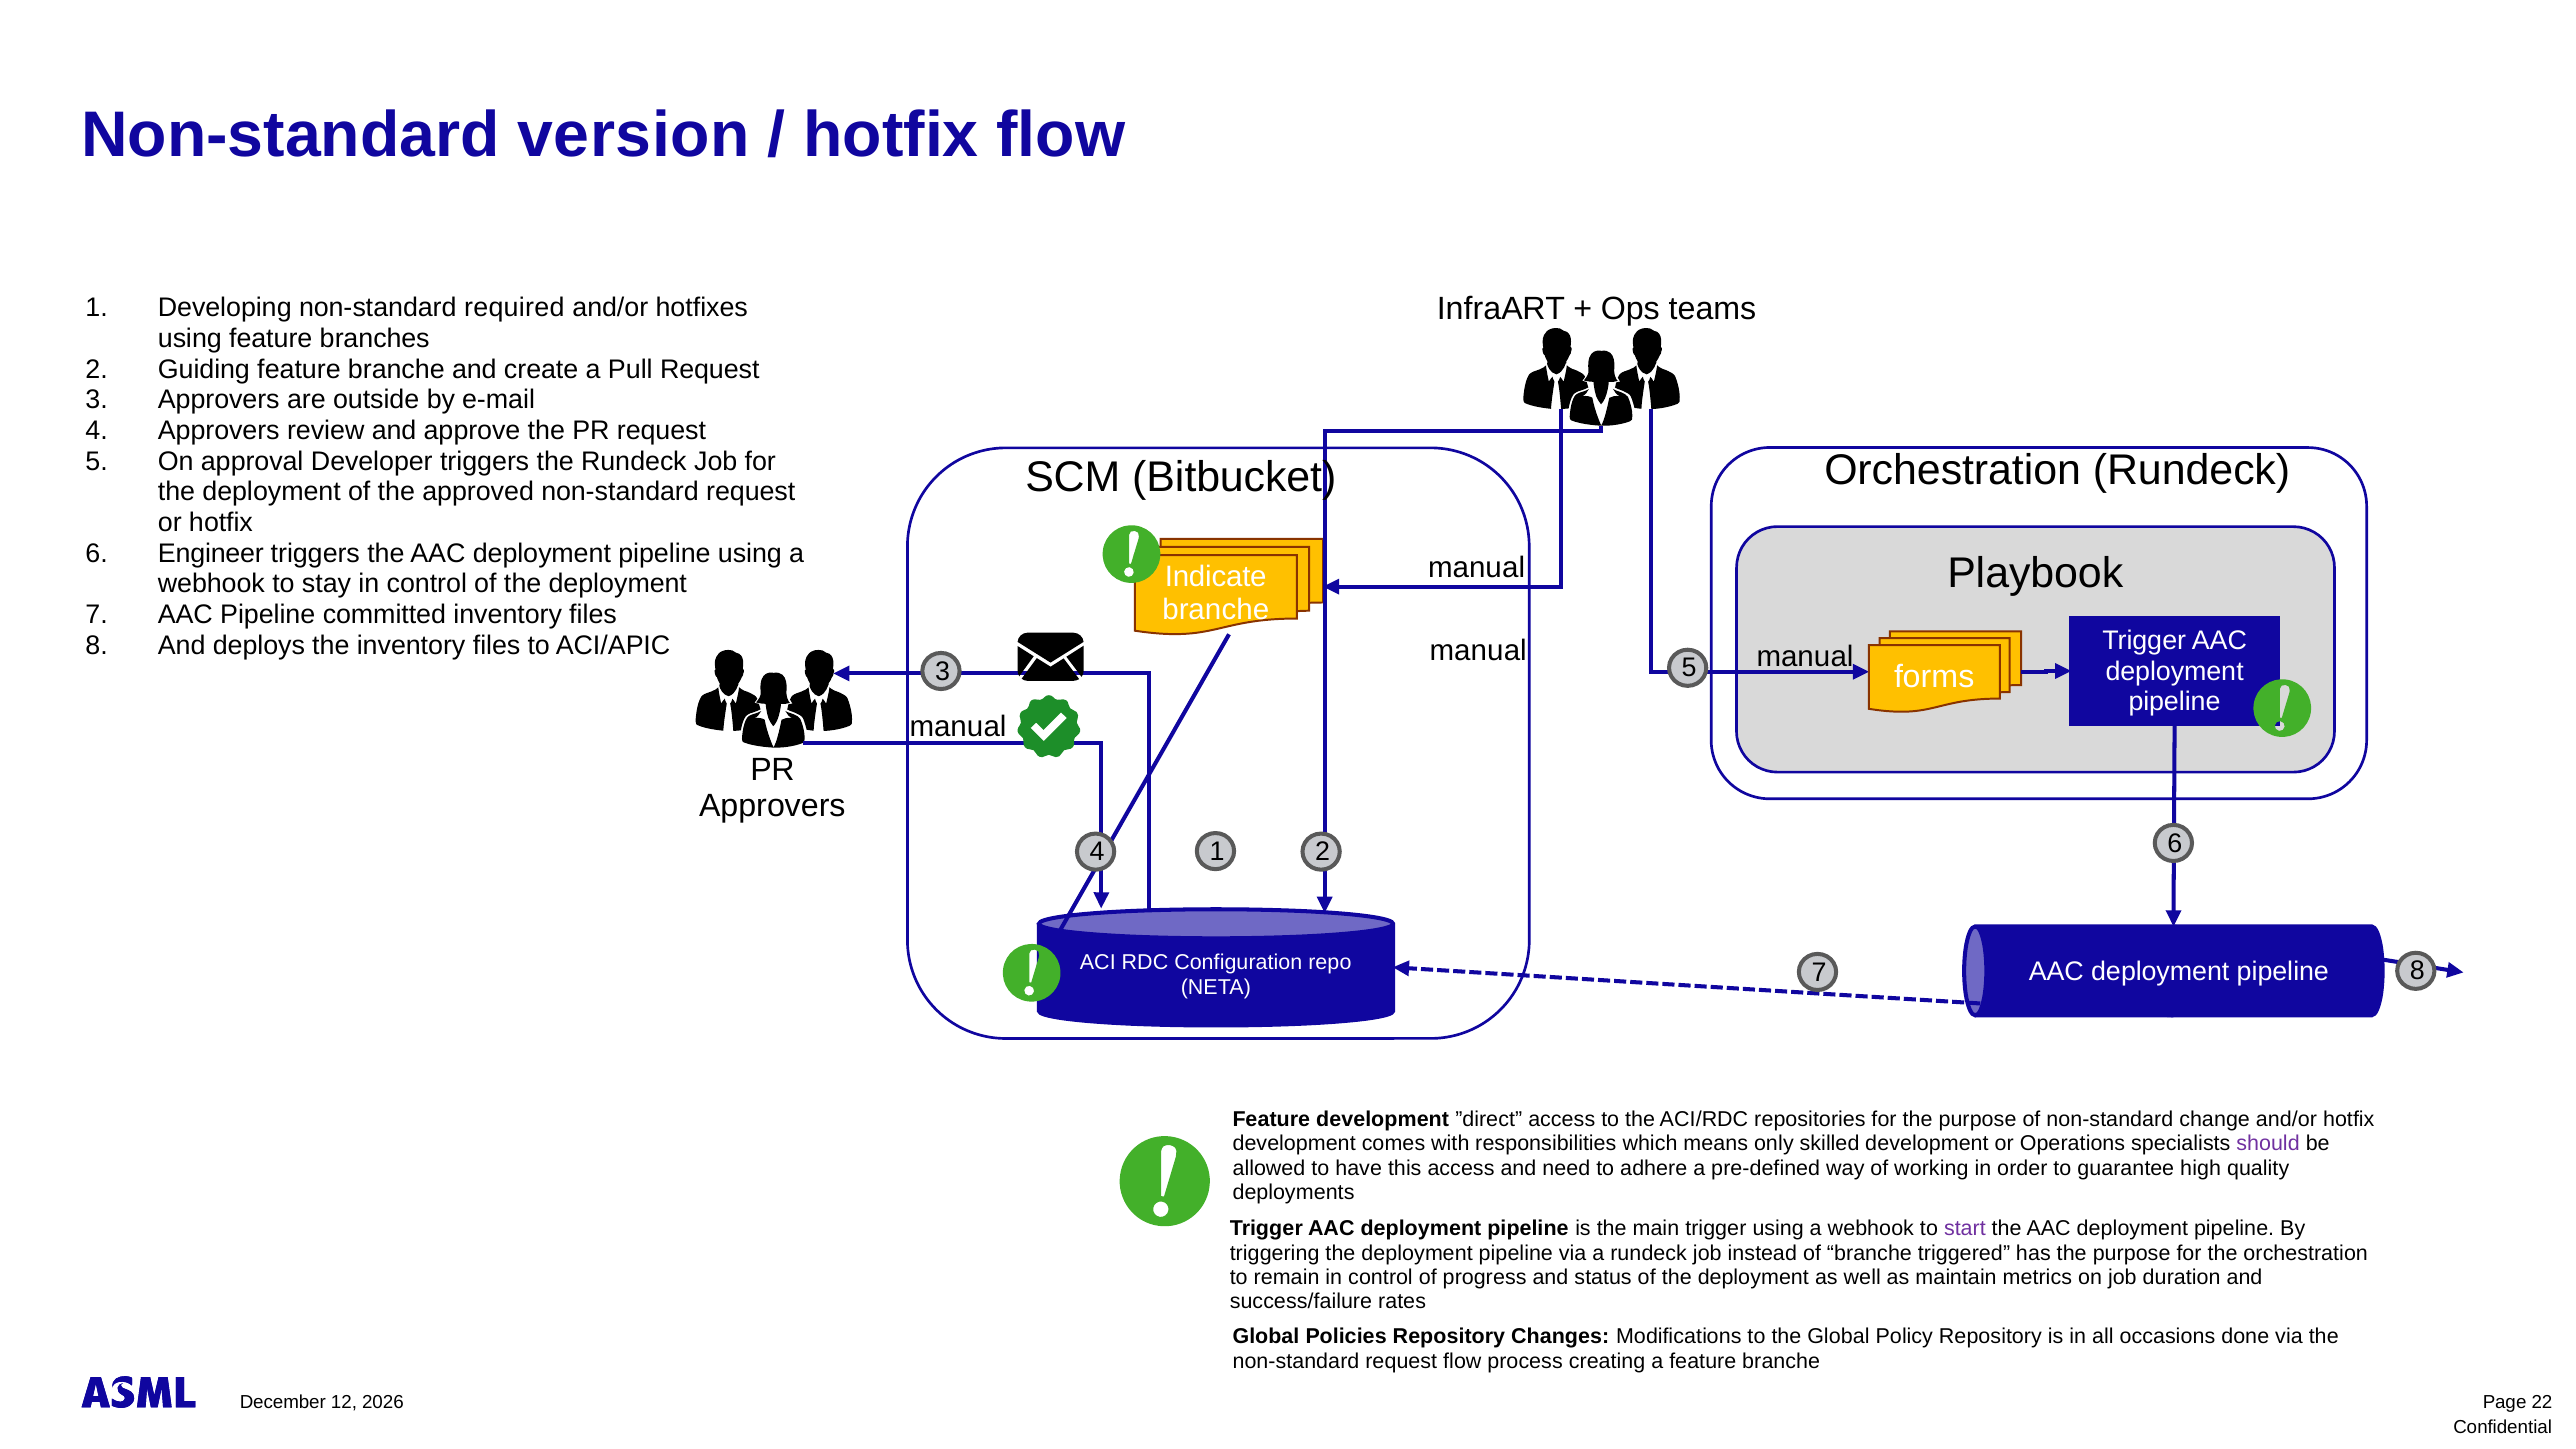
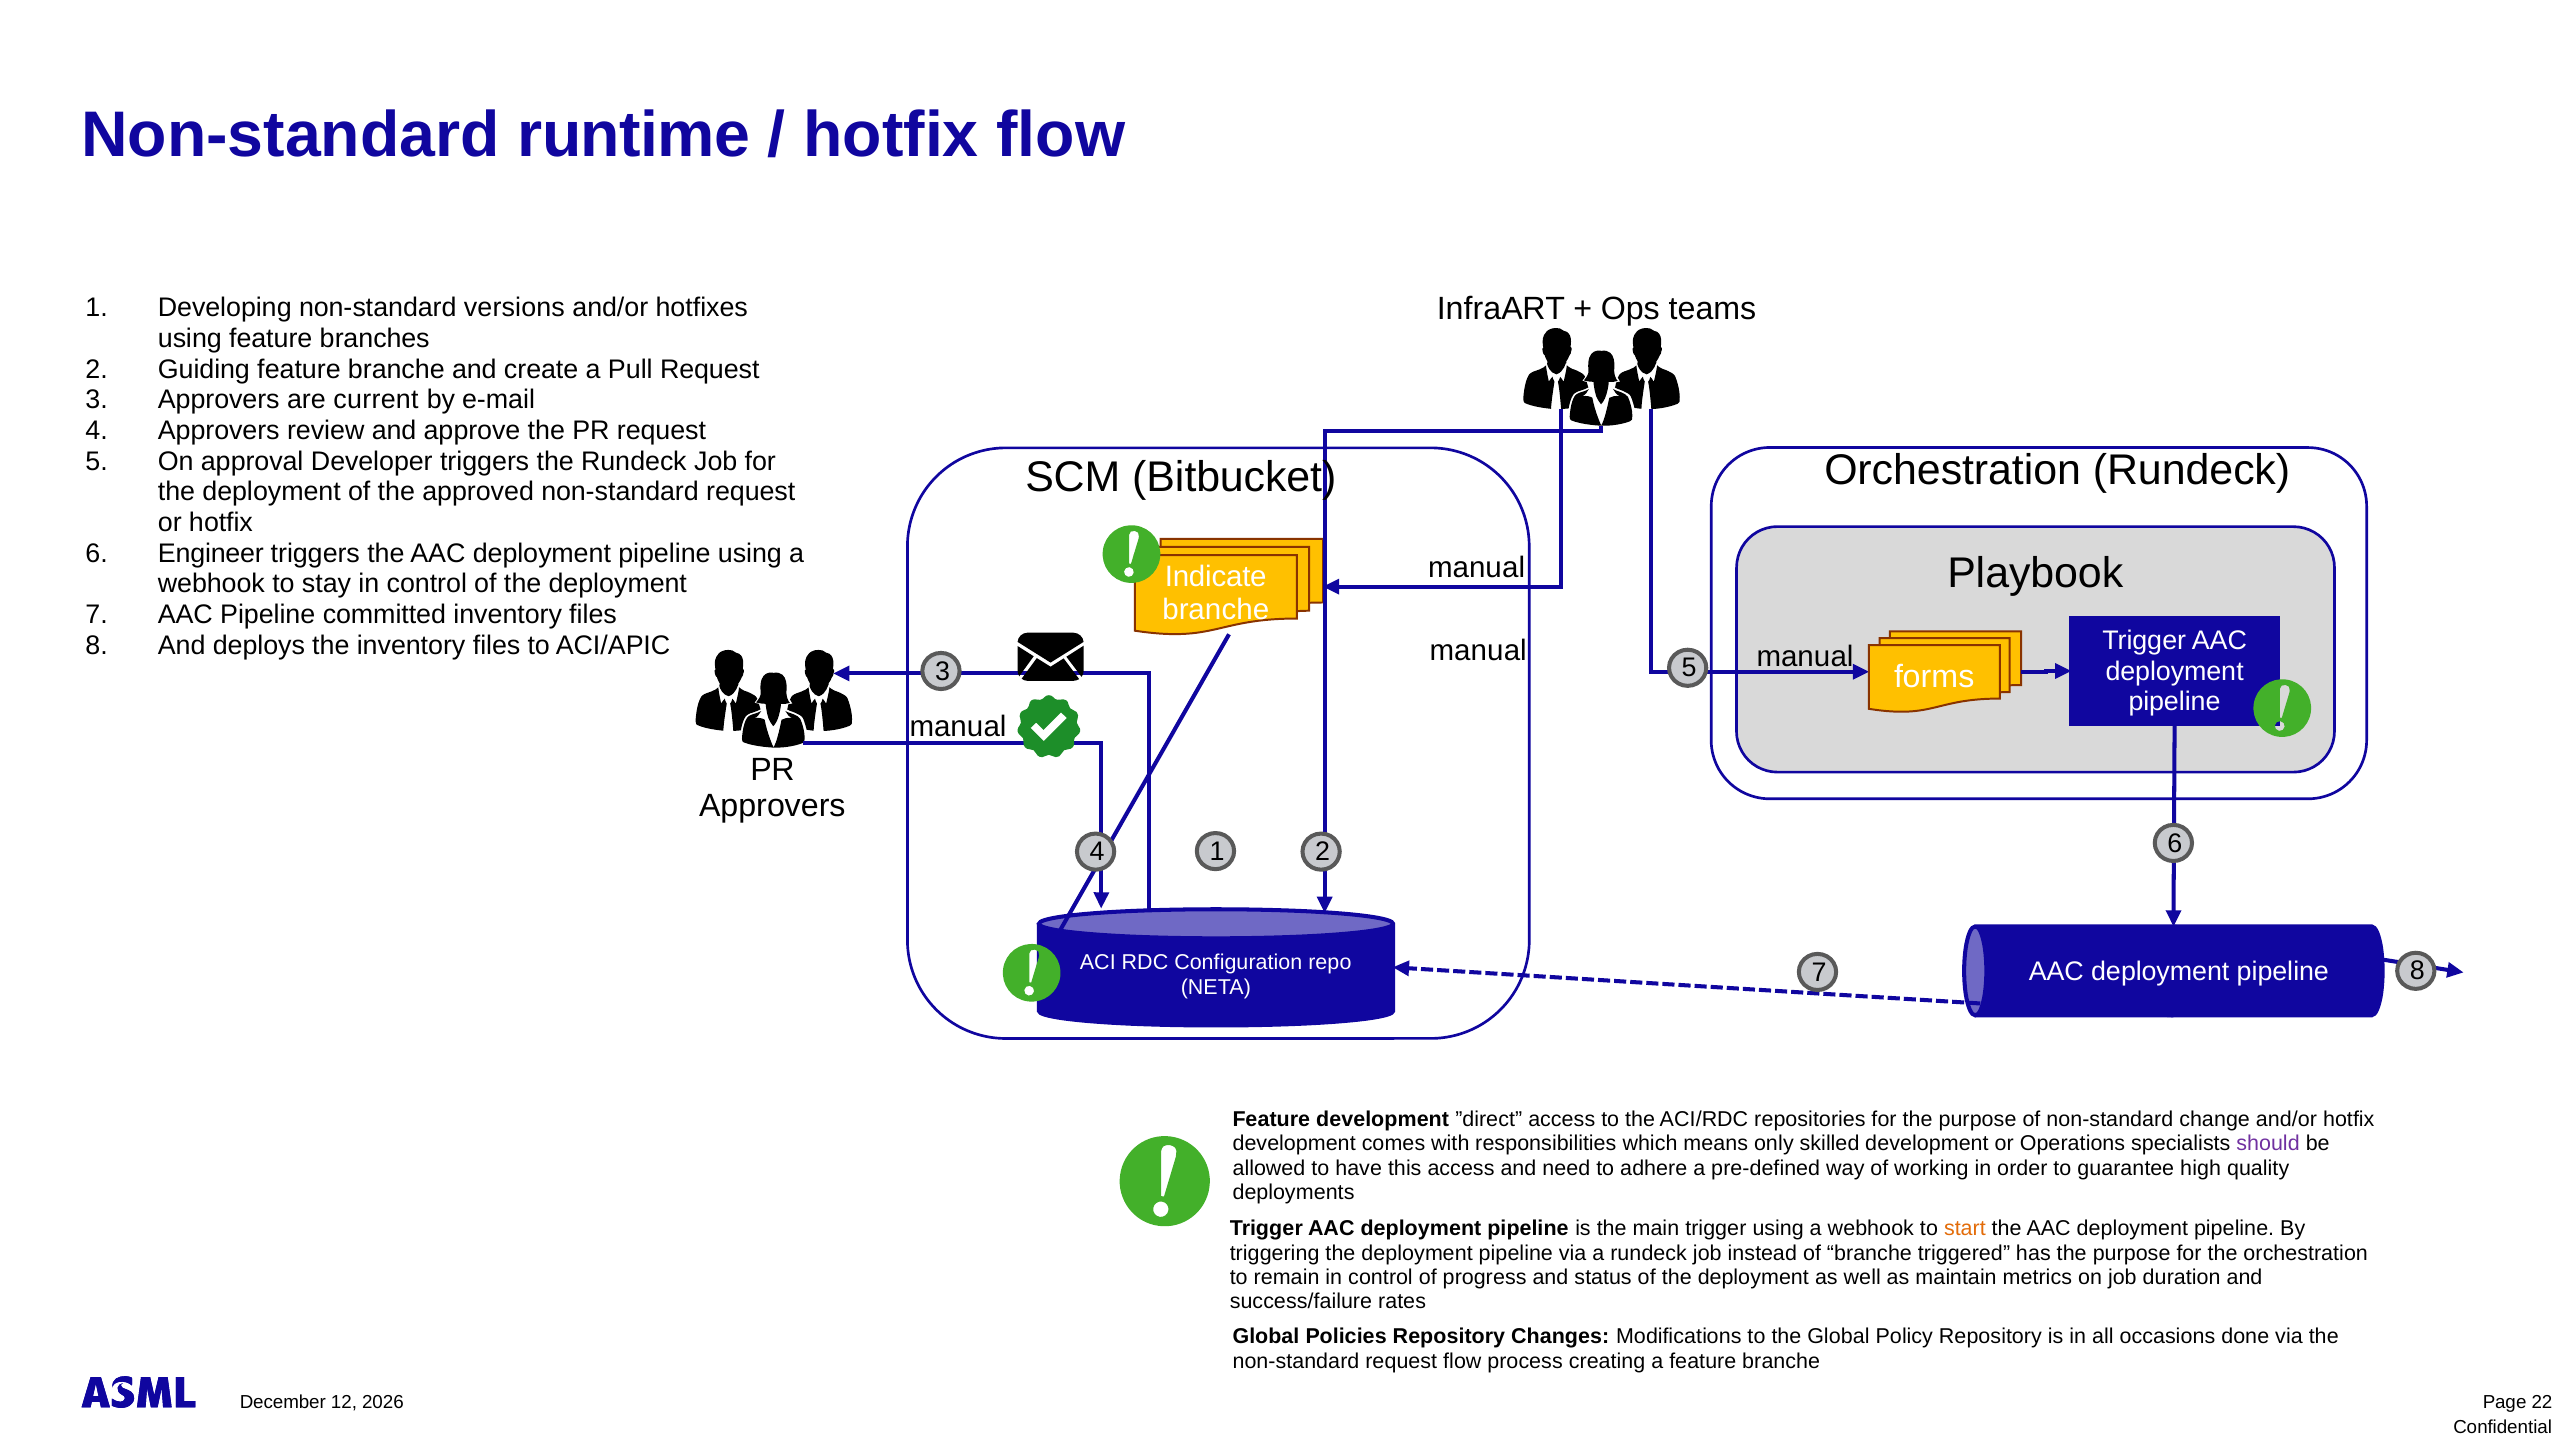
version: version -> runtime
required: required -> versions
outside: outside -> current
start colour: purple -> orange
